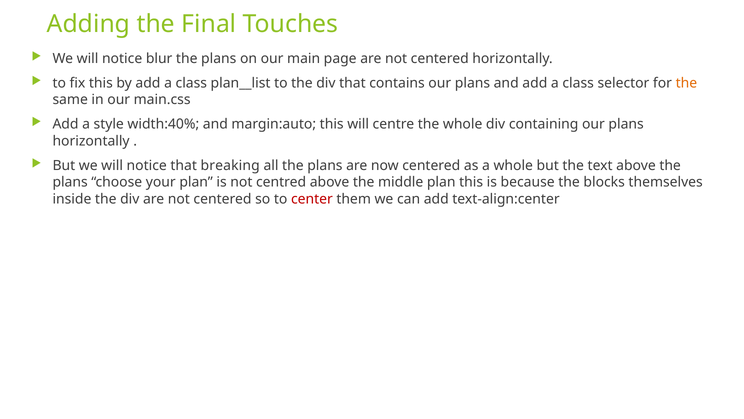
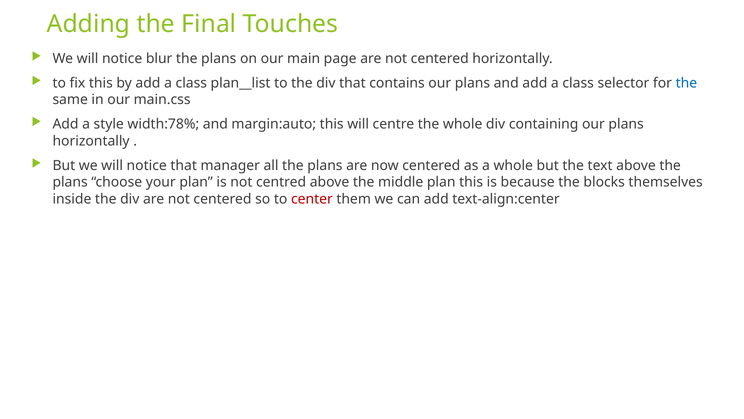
the at (686, 83) colour: orange -> blue
width:40%: width:40% -> width:78%
breaking: breaking -> manager
